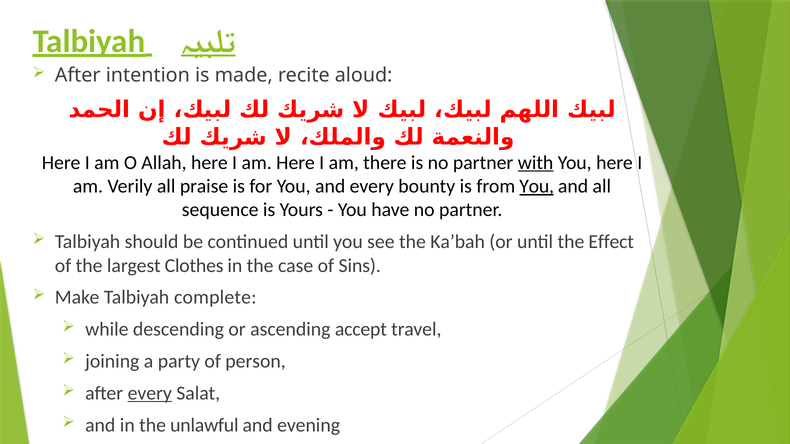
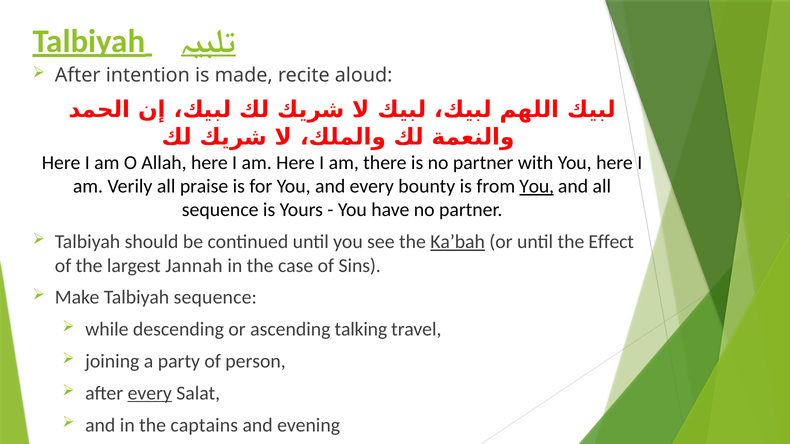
with underline: present -> none
Ka’bah underline: none -> present
Clothes: Clothes -> Jannah
Talbiyah complete: complete -> sequence
accept: accept -> talking
unlawful: unlawful -> captains
